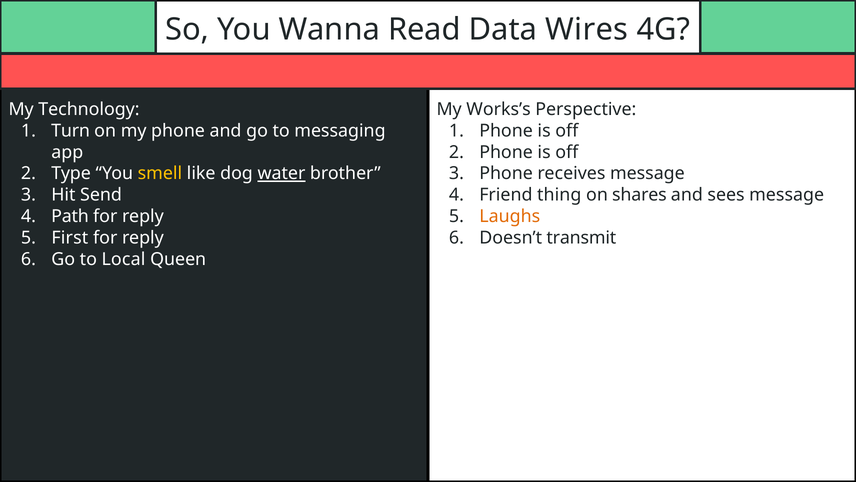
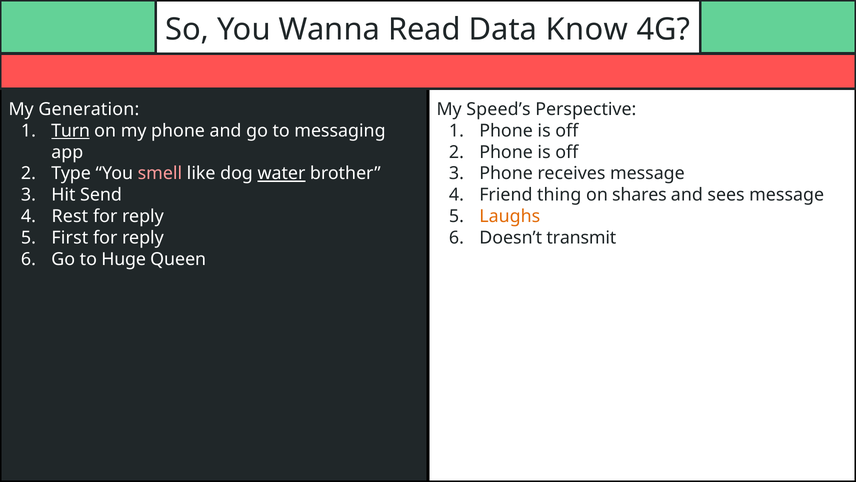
Wires: Wires -> Know
Technology: Technology -> Generation
Works’s: Works’s -> Speed’s
Turn underline: none -> present
smell colour: yellow -> pink
Path: Path -> Rest
Local: Local -> Huge
